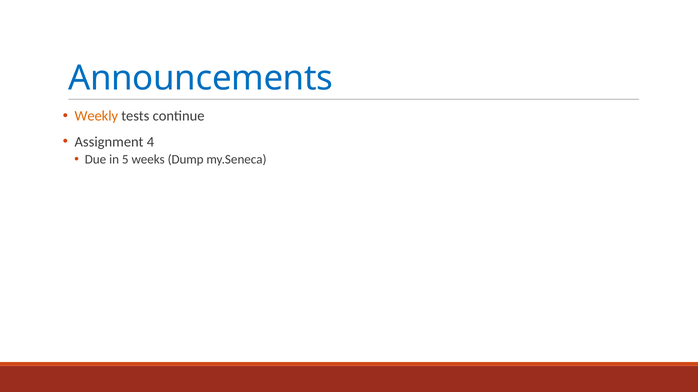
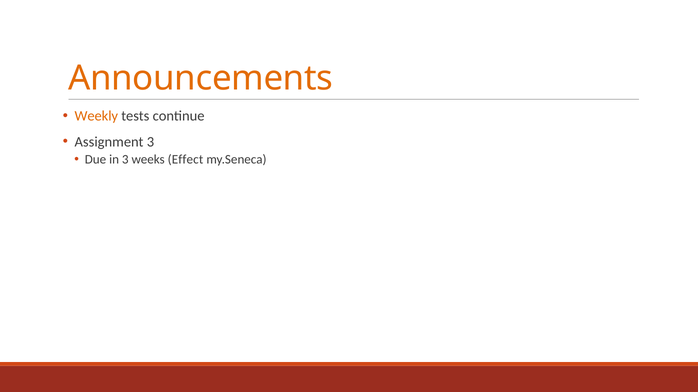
Announcements colour: blue -> orange
Assignment 4: 4 -> 3
in 5: 5 -> 3
Dump: Dump -> Effect
